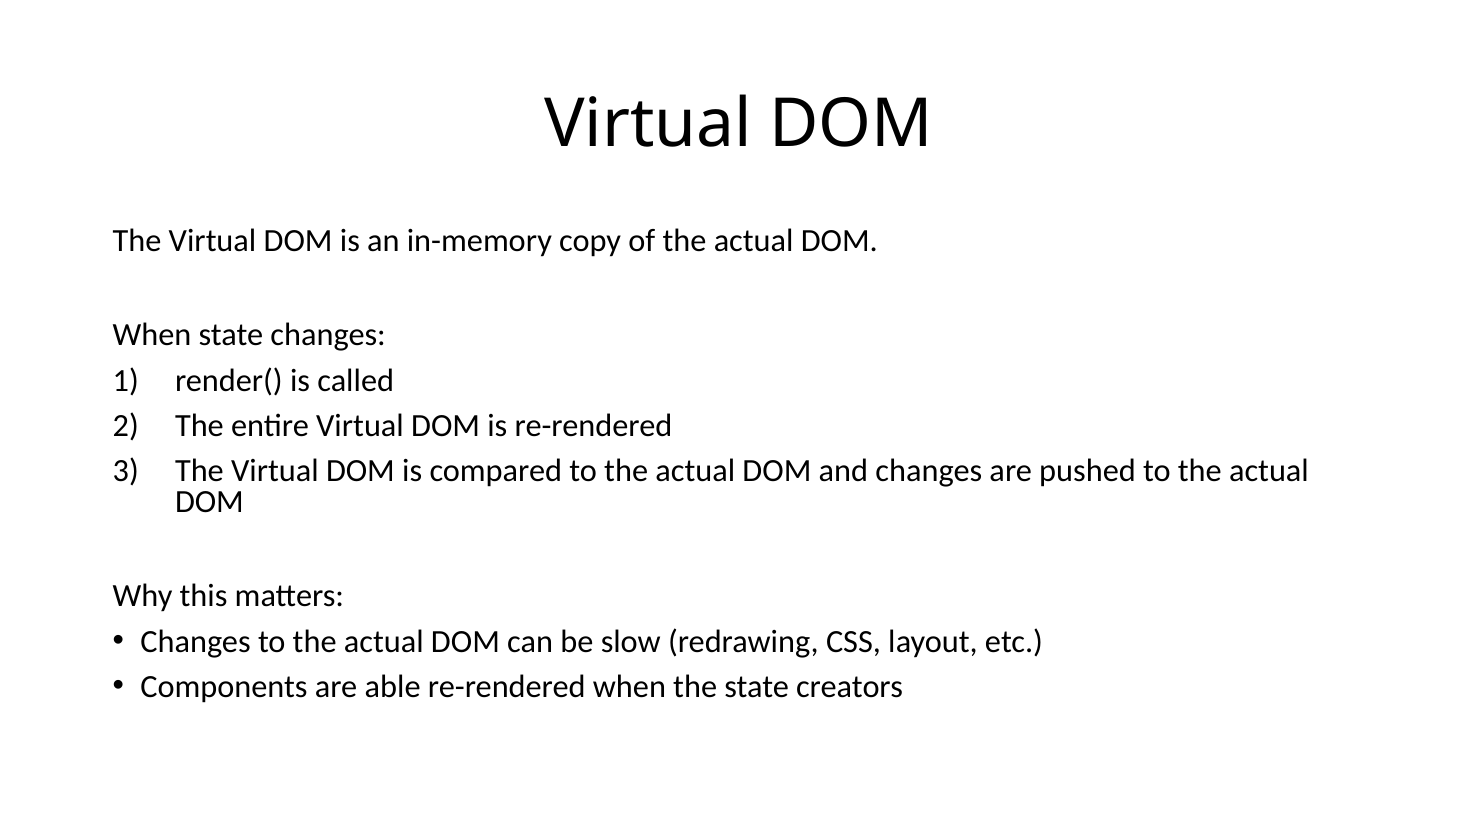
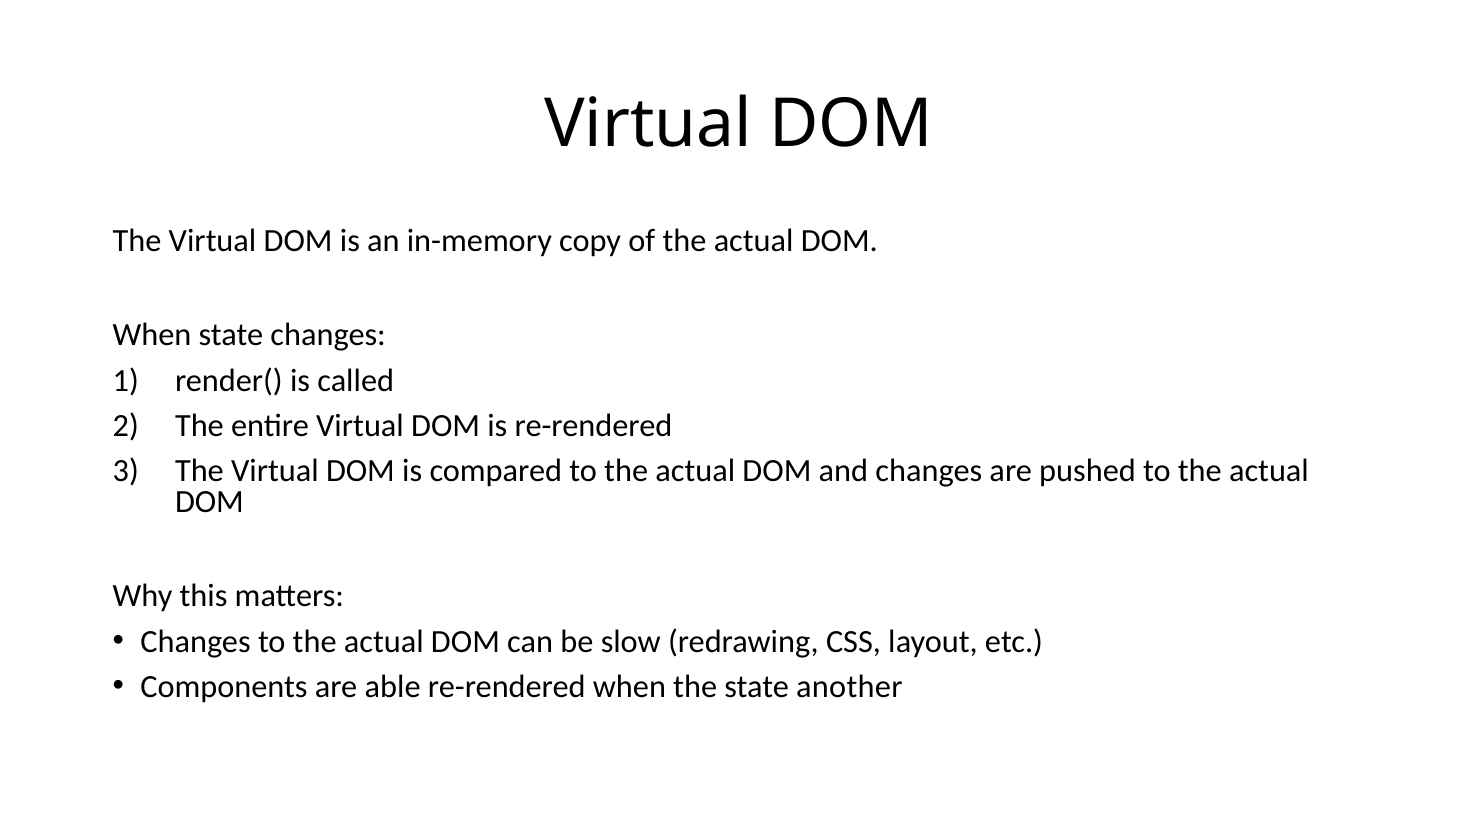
creators: creators -> another
